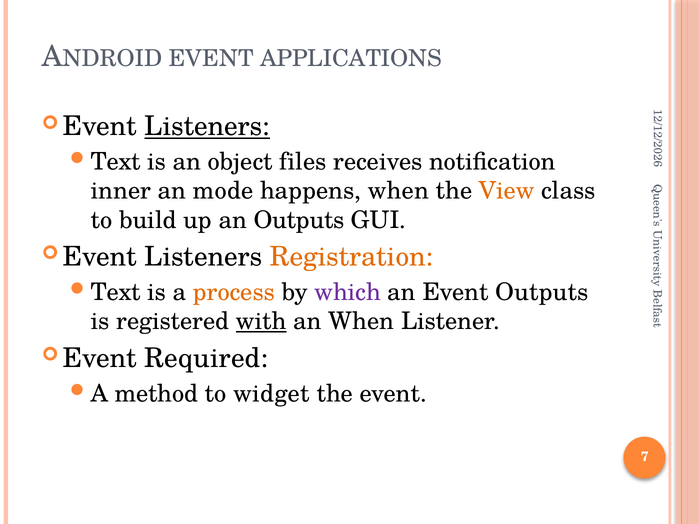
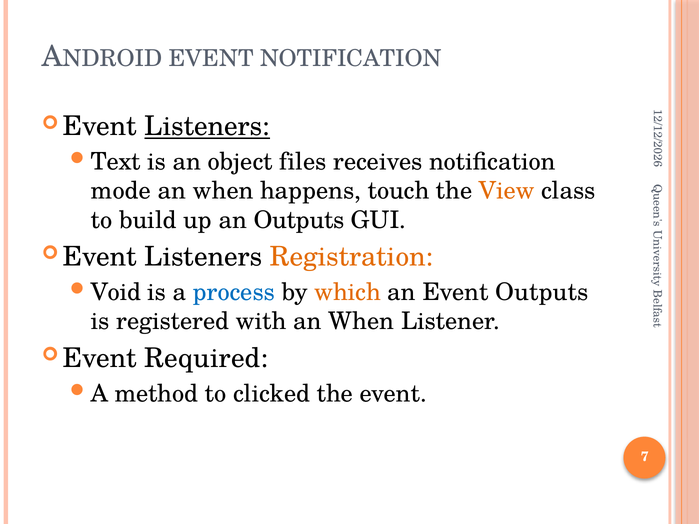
EVENT APPLICATIONS: APPLICATIONS -> NOTIFICATION
inner: inner -> mode
mode at (223, 191): mode -> when
happens when: when -> touch
Text at (116, 292): Text -> Void
process colour: orange -> blue
which colour: purple -> orange
with underline: present -> none
widget: widget -> clicked
